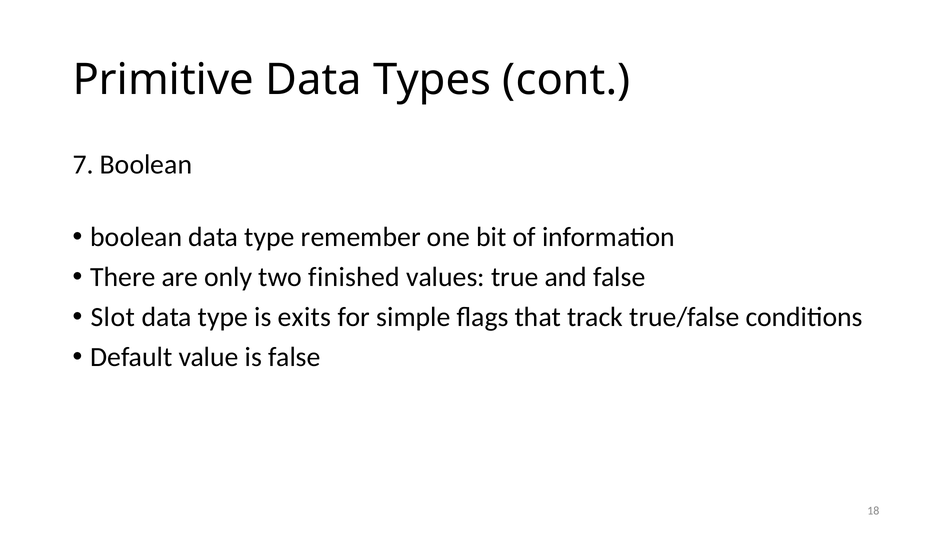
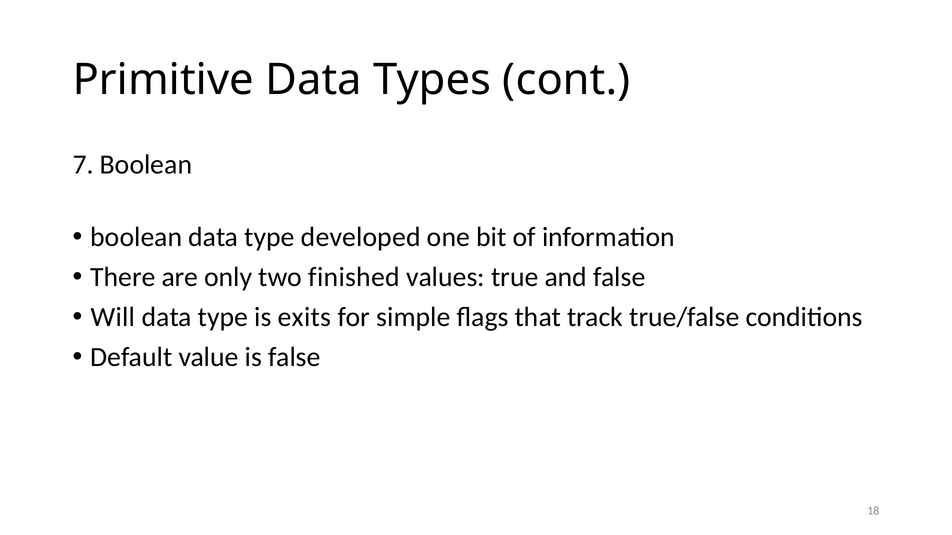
remember: remember -> developed
Slot: Slot -> Will
